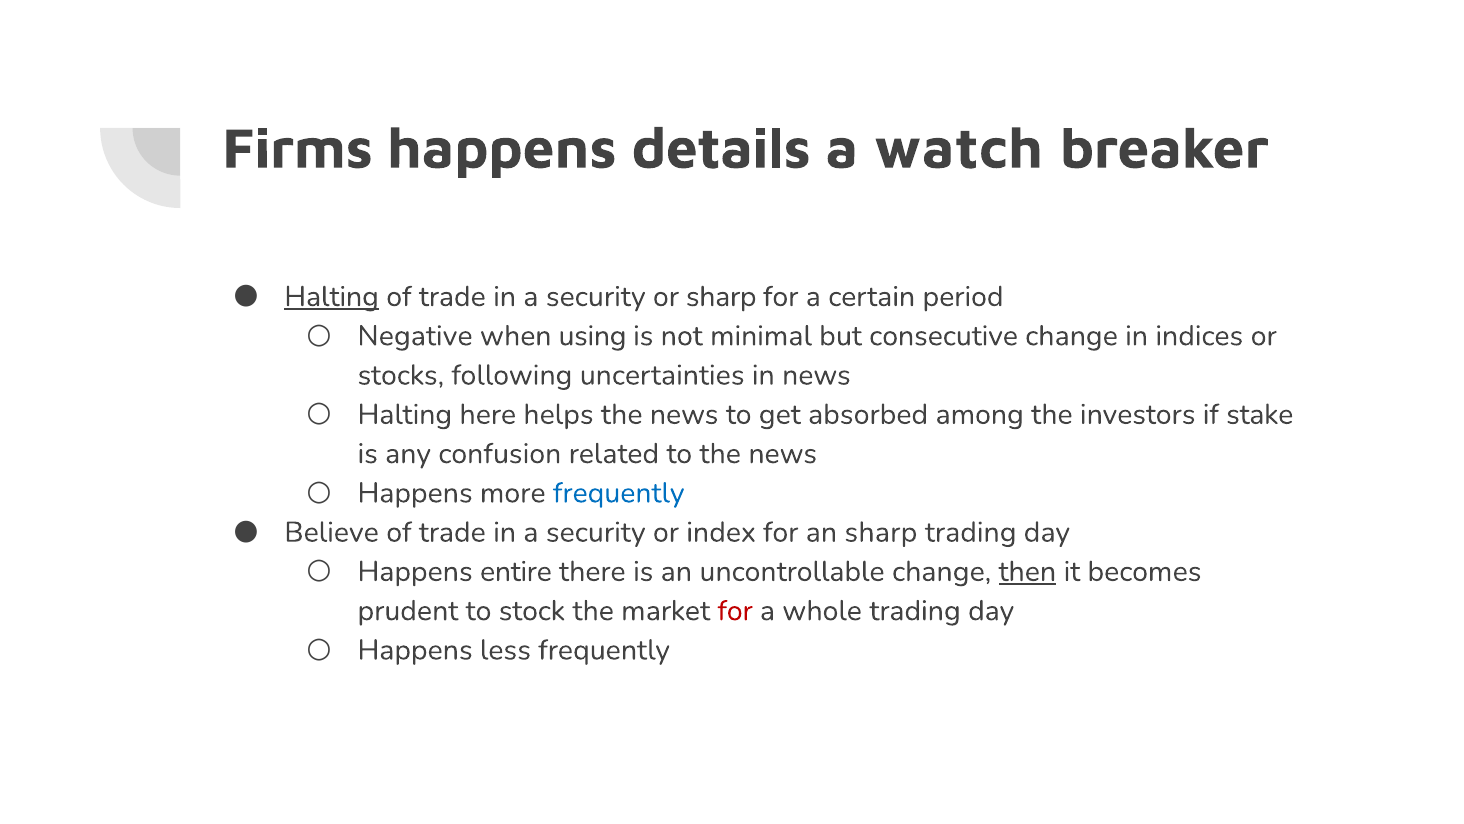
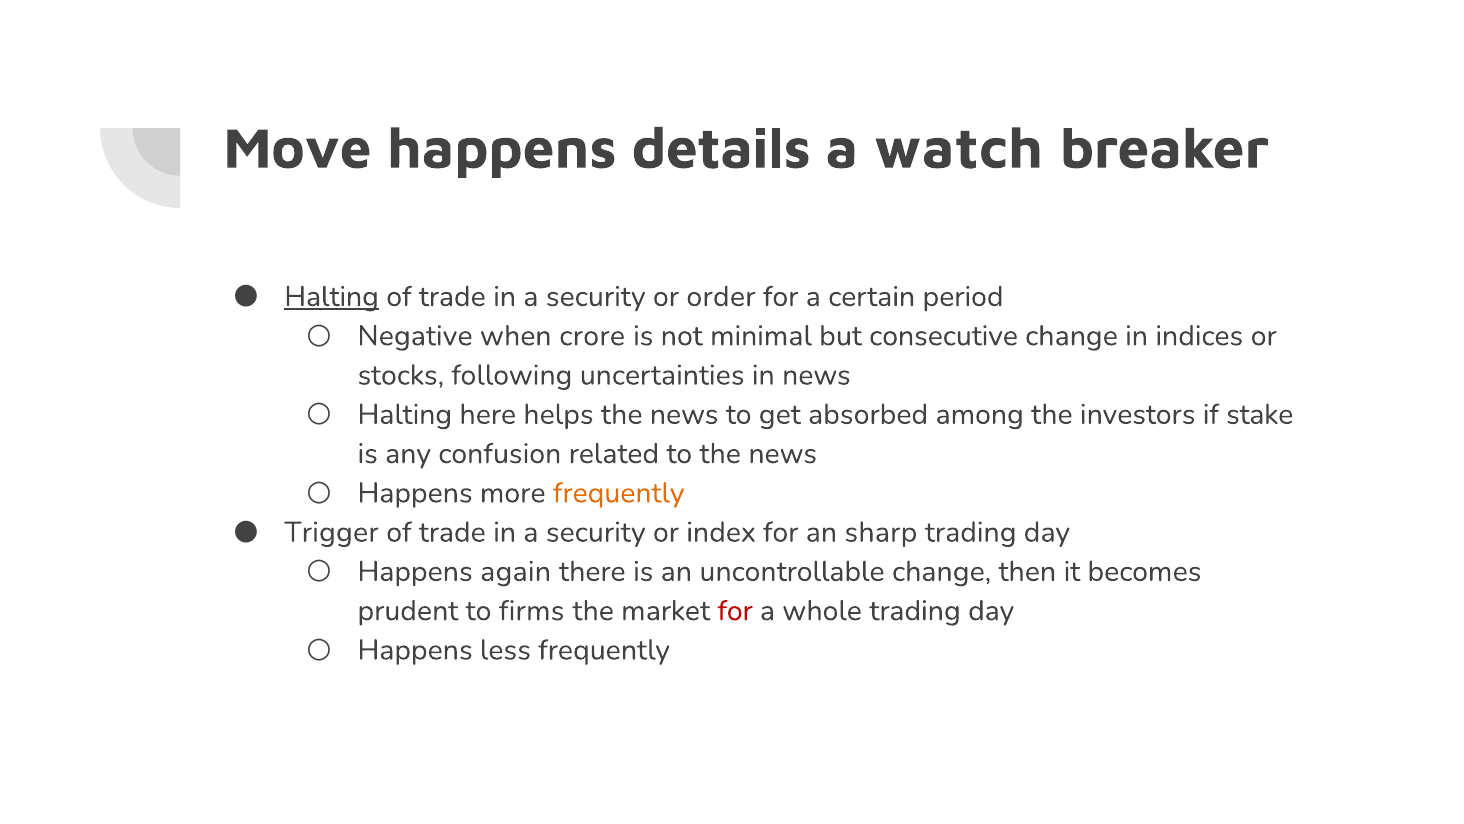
Firms: Firms -> Move
or sharp: sharp -> order
using: using -> crore
frequently at (619, 493) colour: blue -> orange
Believe: Believe -> Trigger
entire: entire -> again
then underline: present -> none
stock: stock -> firms
